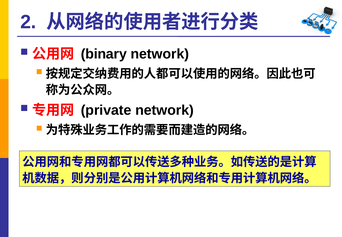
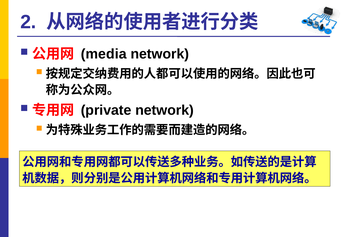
binary: binary -> media
